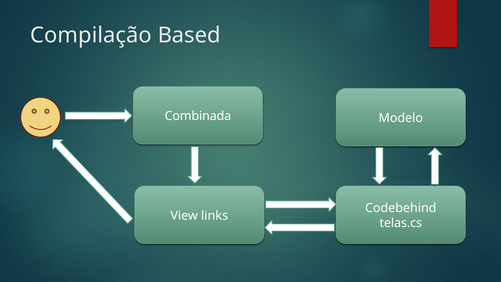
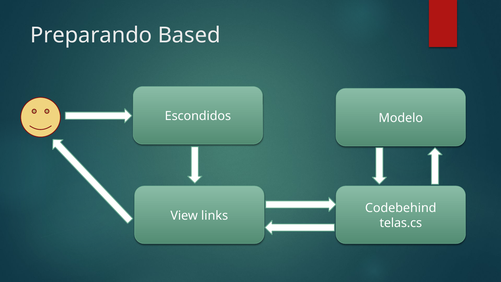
Compilação: Compilação -> Preparando
Combinada: Combinada -> Escondidos
